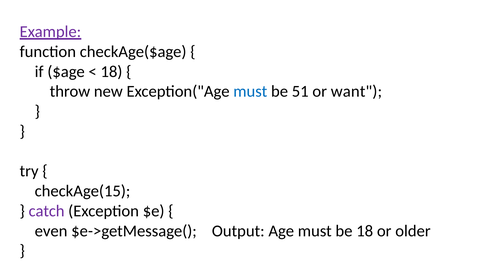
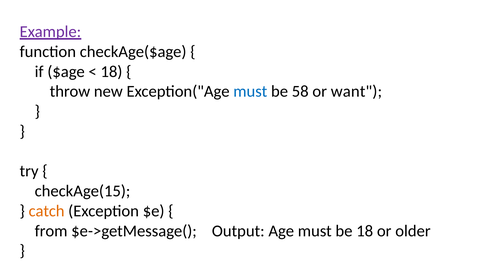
51: 51 -> 58
catch colour: purple -> orange
even: even -> from
